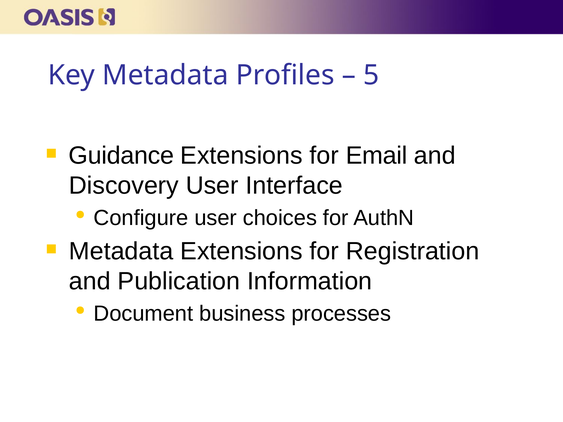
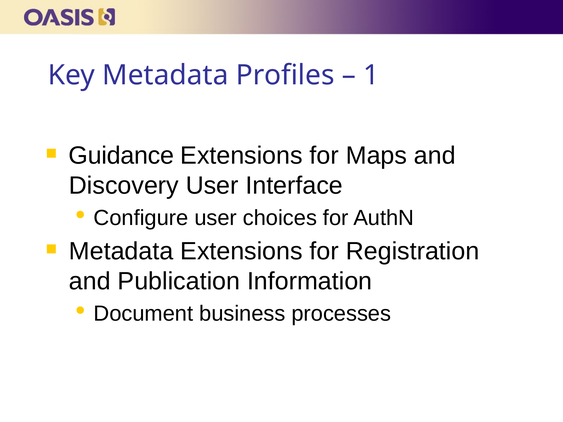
5: 5 -> 1
Email: Email -> Maps
